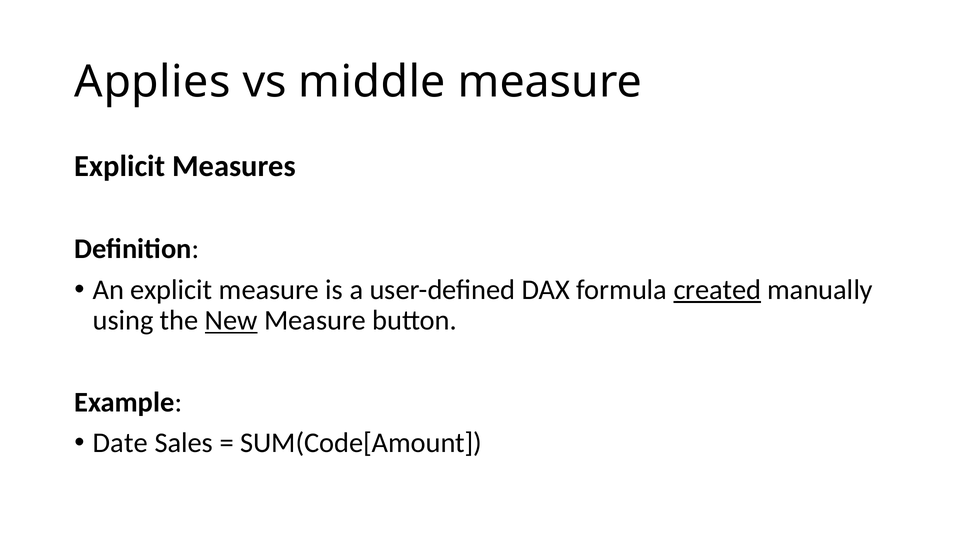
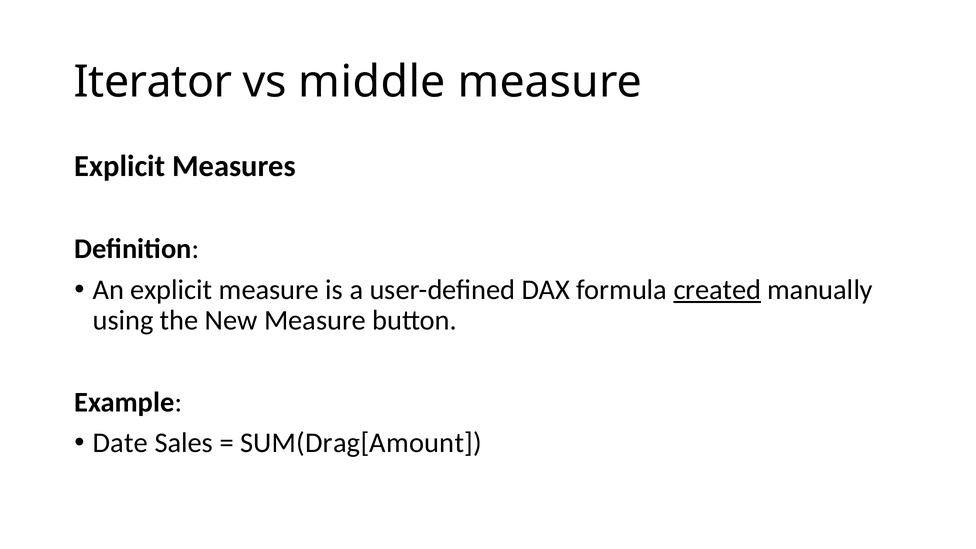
Applies: Applies -> Iterator
New underline: present -> none
SUM(Code[Amount: SUM(Code[Amount -> SUM(Drag[Amount
